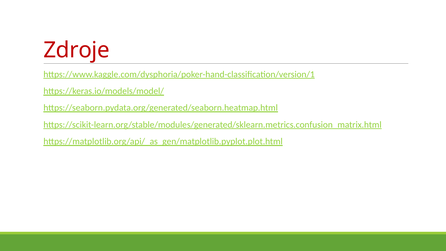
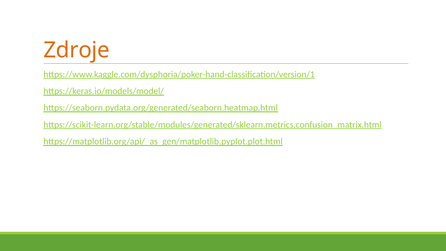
Zdroje colour: red -> orange
